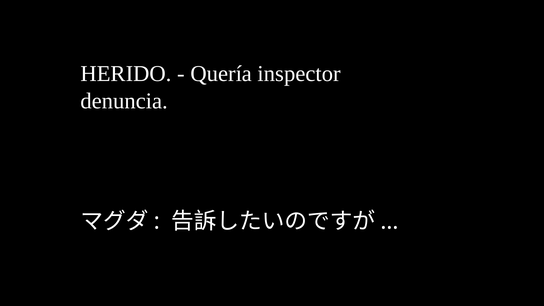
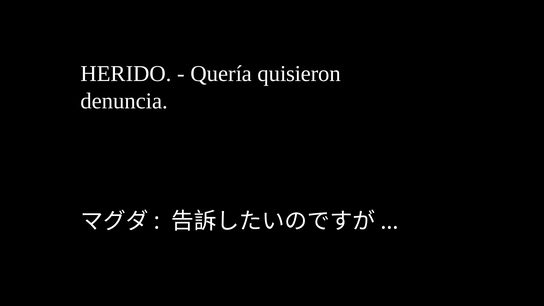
inspector: inspector -> quisieron
